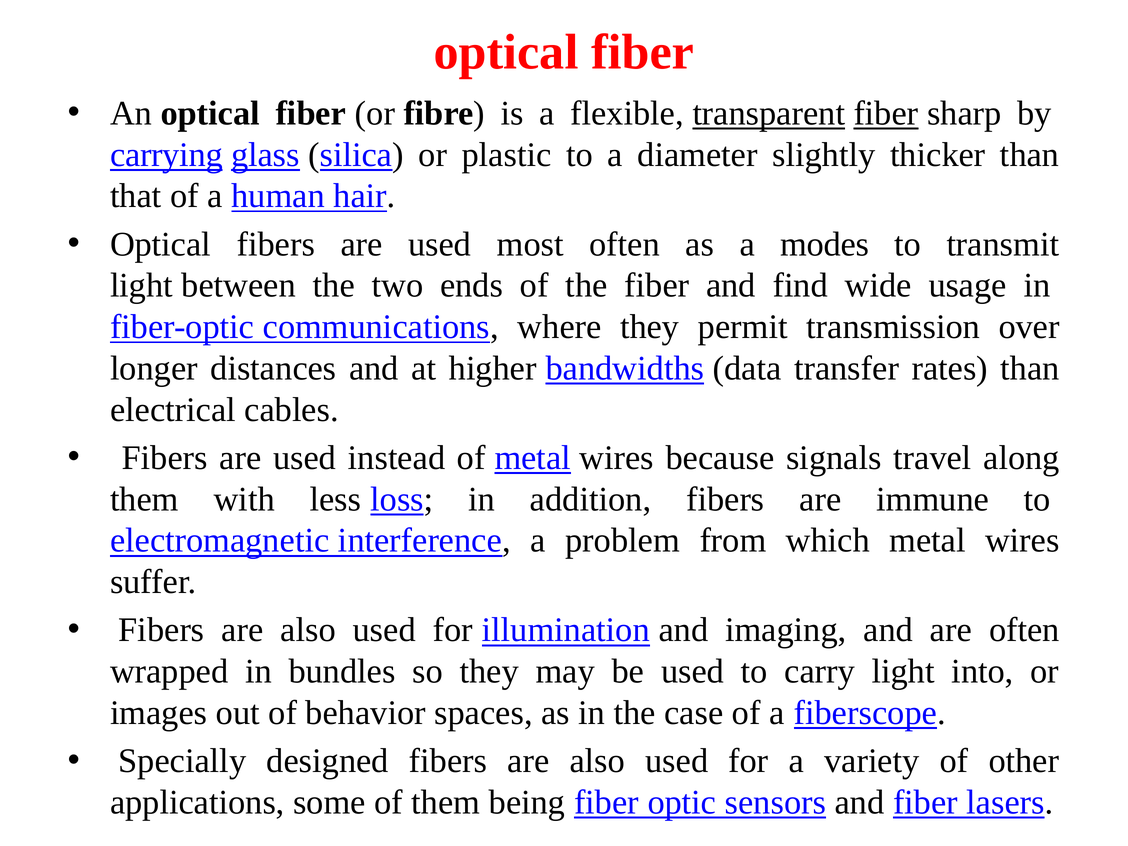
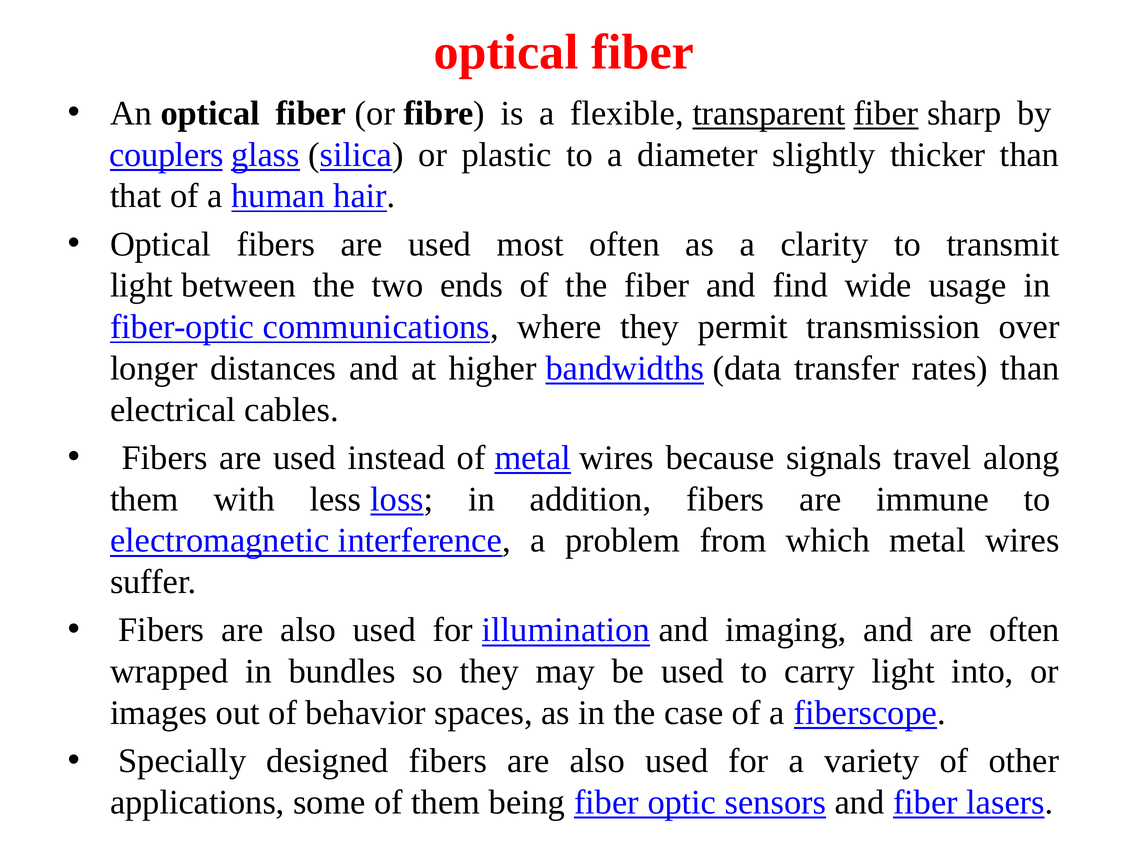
carrying: carrying -> couplers
modes: modes -> clarity
